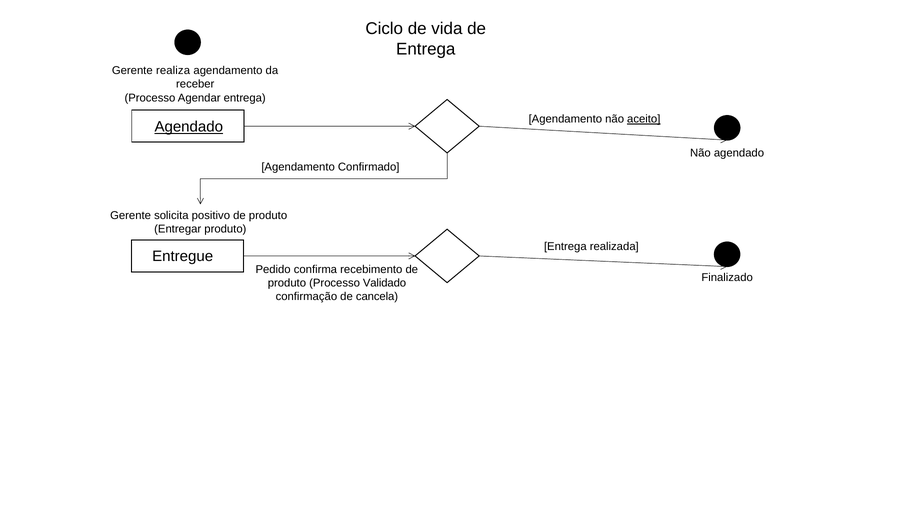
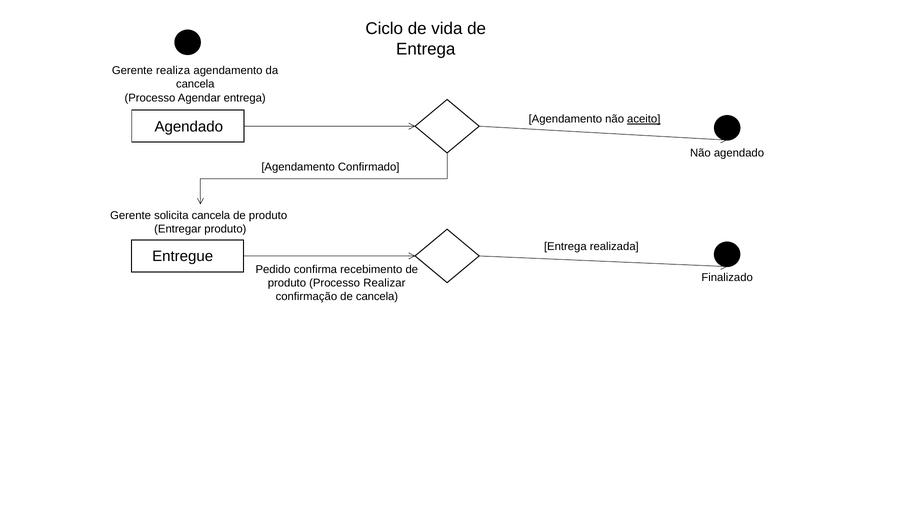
receber at (195, 84): receber -> cancela
Agendado at (189, 127) underline: present -> none
solicita positivo: positivo -> cancela
Validado: Validado -> Realizar
